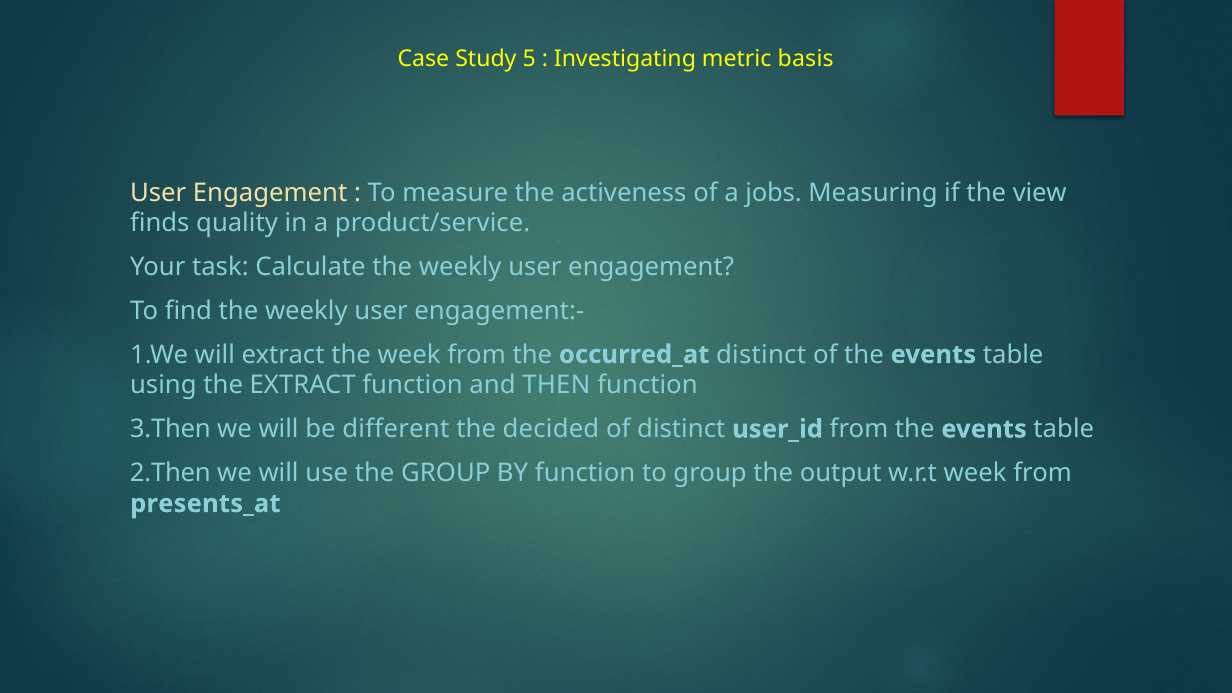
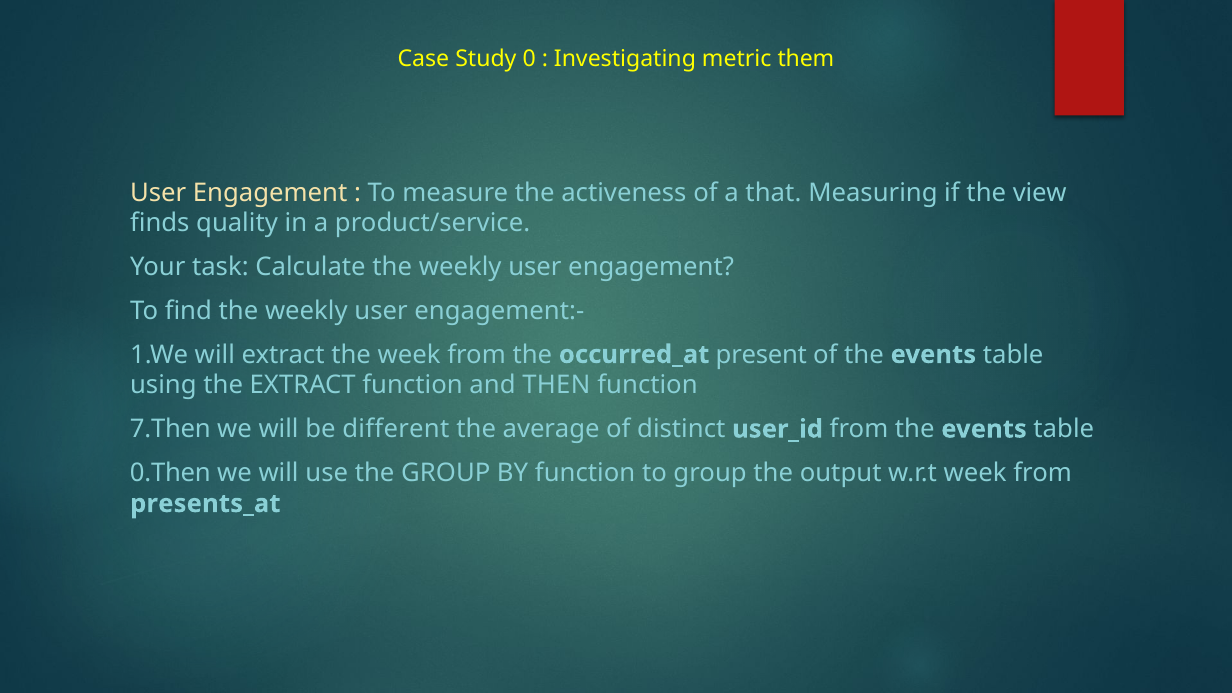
5: 5 -> 0
basis: basis -> them
jobs: jobs -> that
occurred_at distinct: distinct -> present
3.Then: 3.Then -> 7.Then
decided: decided -> average
2.Then: 2.Then -> 0.Then
